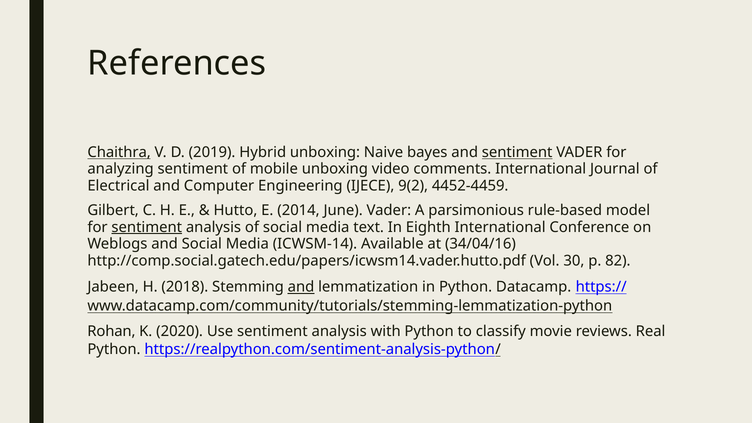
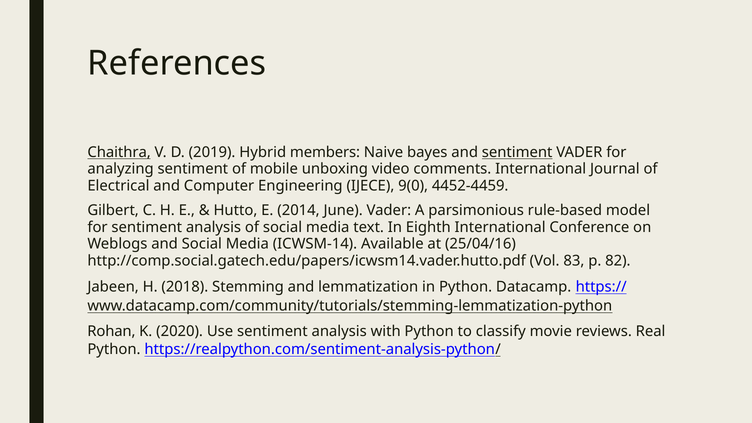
Hybrid unboxing: unboxing -> members
9(2: 9(2 -> 9(0
sentiment at (147, 227) underline: present -> none
34/04/16: 34/04/16 -> 25/04/16
30: 30 -> 83
and at (301, 287) underline: present -> none
